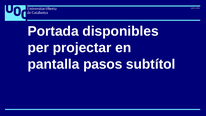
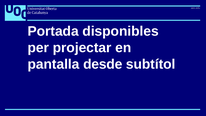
pasos: pasos -> desde
